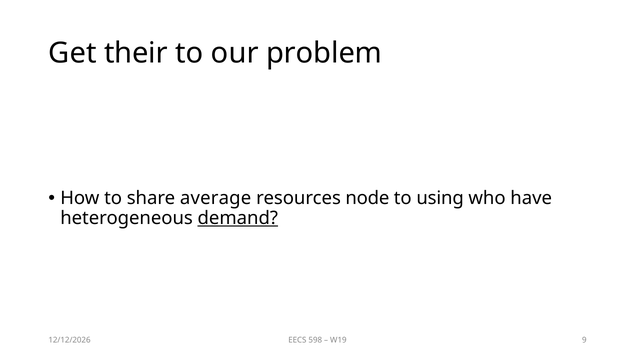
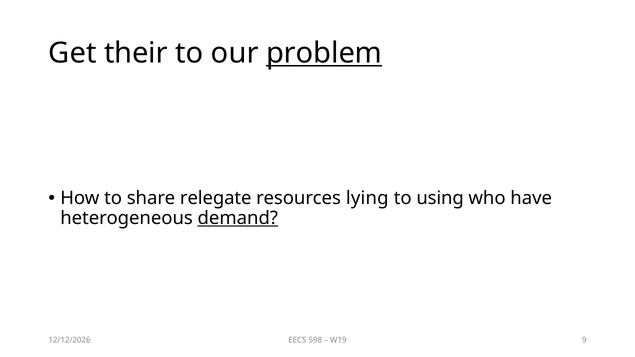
problem underline: none -> present
average: average -> relegate
node: node -> lying
